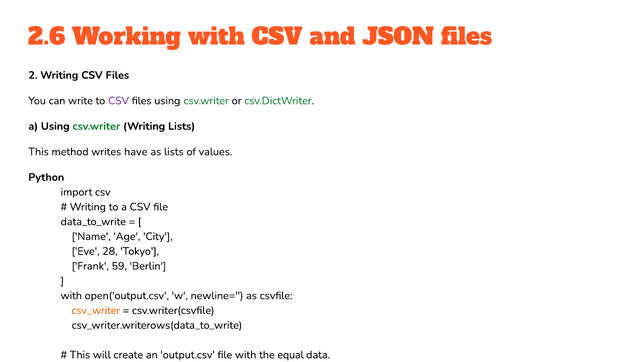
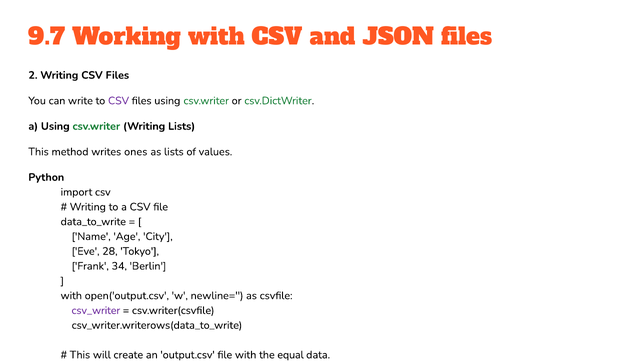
2.6: 2.6 -> 9.7
have: have -> ones
59: 59 -> 34
csv_writer colour: orange -> purple
